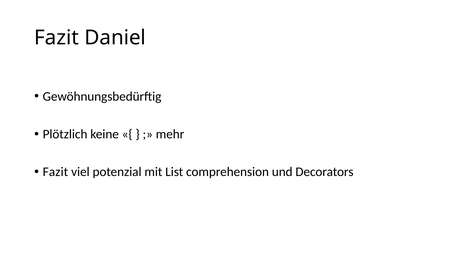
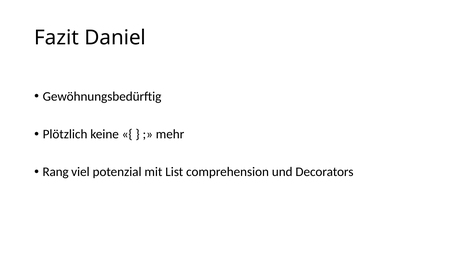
Fazit at (55, 172): Fazit -> Rang
